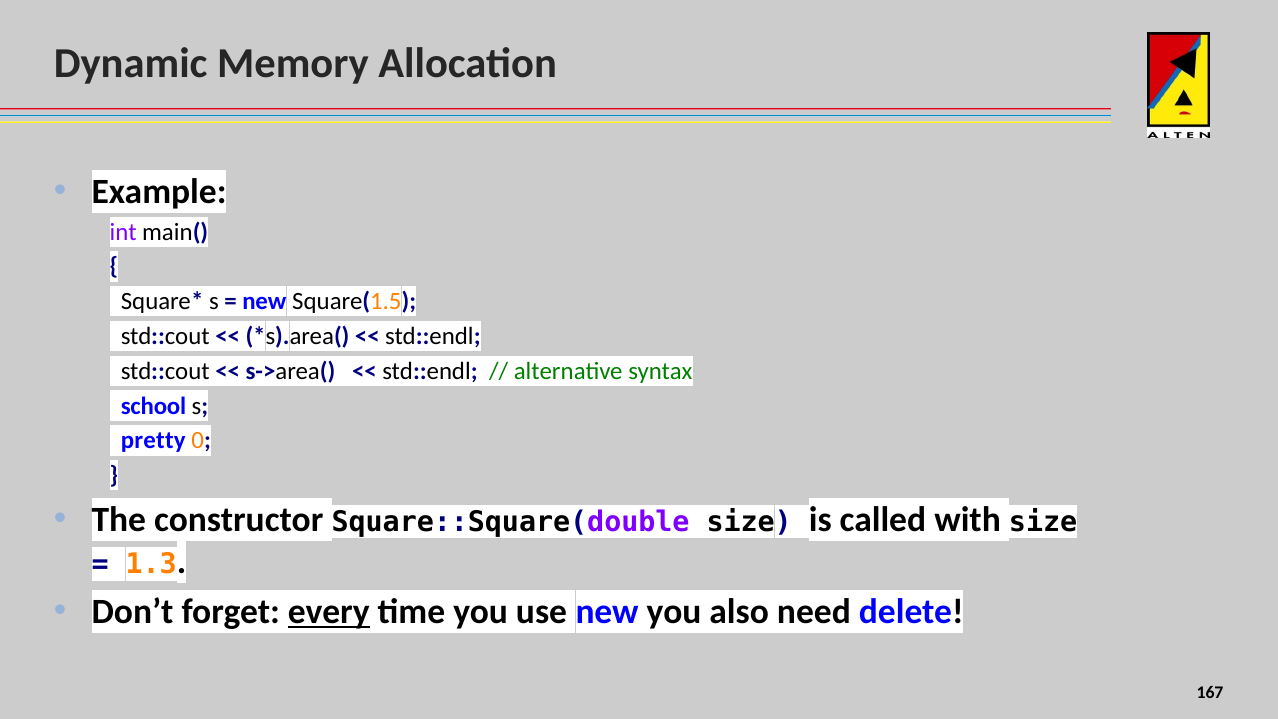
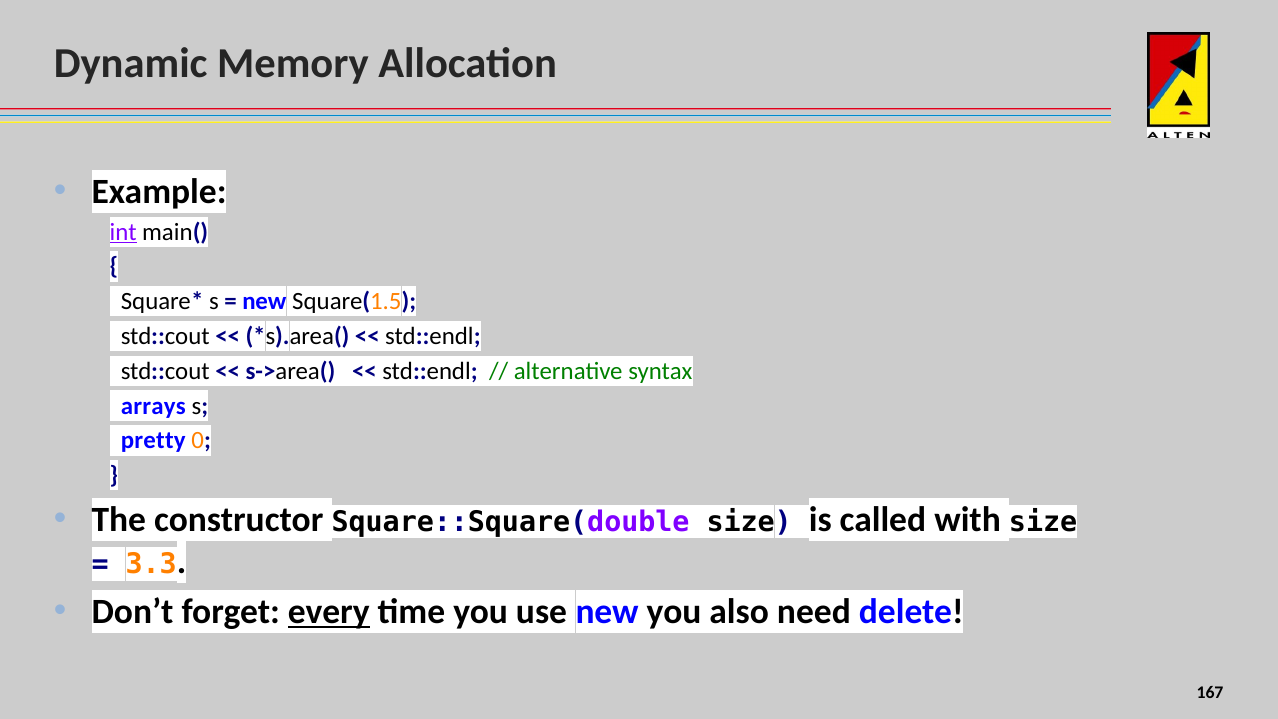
int underline: none -> present
school: school -> arrays
1.3: 1.3 -> 3.3
